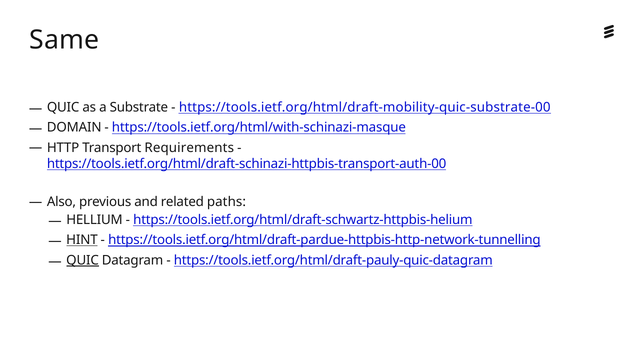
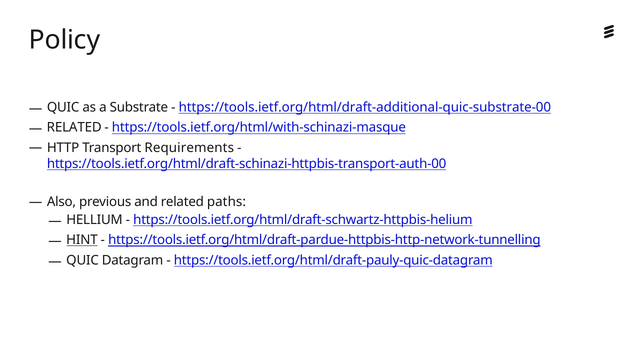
Same: Same -> Policy
https://tools.ietf.org/html/draft-mobility-quic-substrate-00: https://tools.ietf.org/html/draft-mobility-quic-substrate-00 -> https://tools.ietf.org/html/draft-additional-quic-substrate-00
DOMAIN at (74, 128): DOMAIN -> RELATED
QUIC at (83, 260) underline: present -> none
